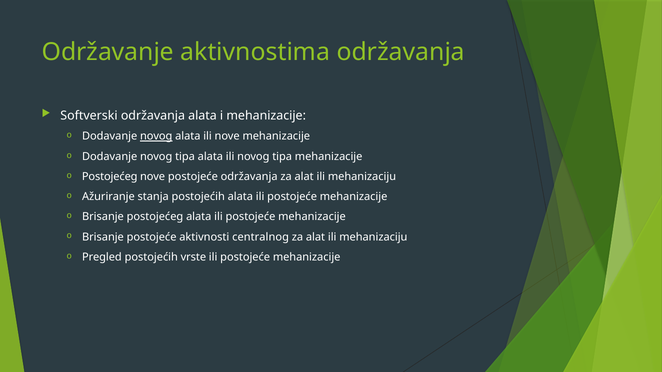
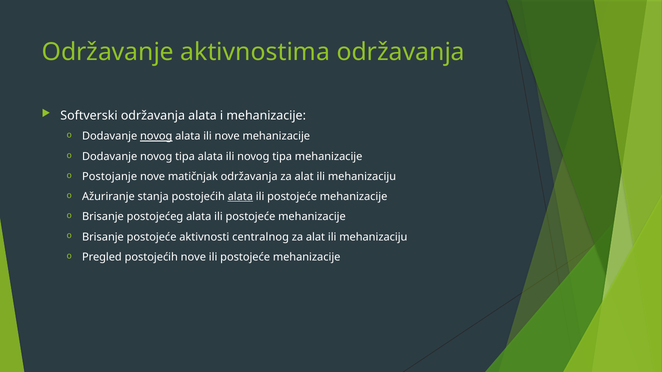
Postojećeg at (110, 177): Postojećeg -> Postojanje
nove postojeće: postojeće -> matičnjak
alata at (240, 197) underline: none -> present
postojećih vrste: vrste -> nove
